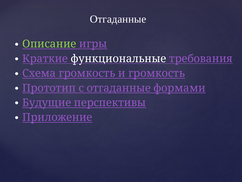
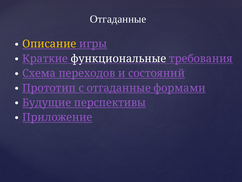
Описание colour: light green -> yellow
Схема громкость: громкость -> переходов
и громкость: громкость -> состояний
